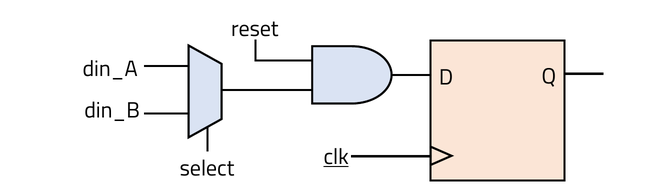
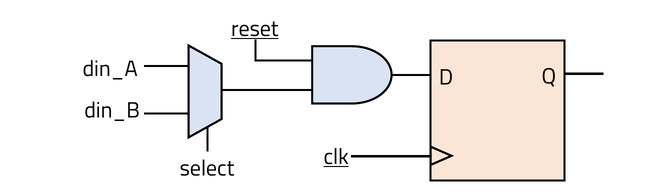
reset underline: none -> present
